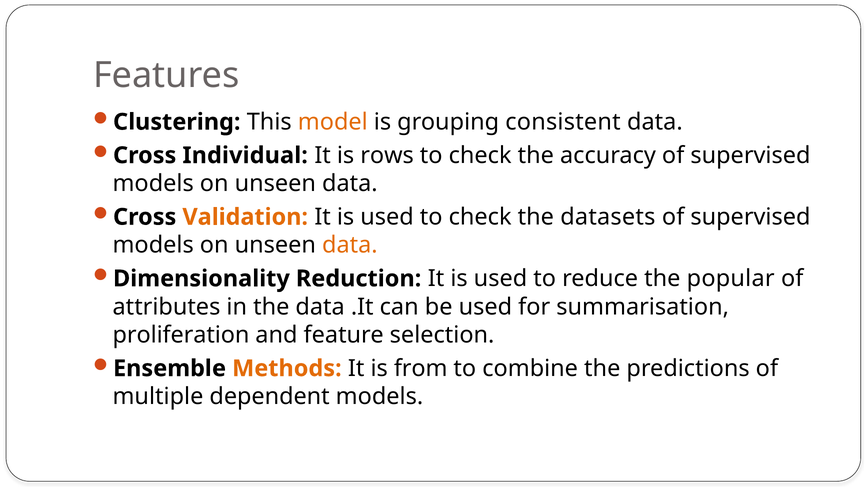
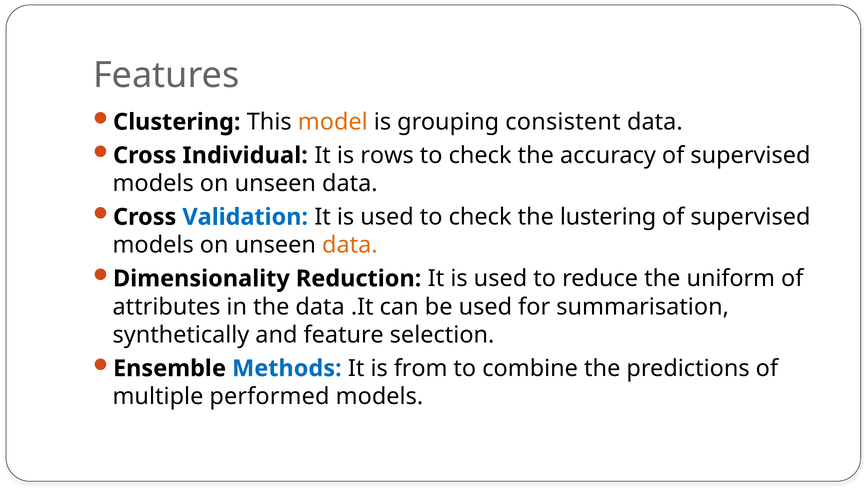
Validation colour: orange -> blue
datasets: datasets -> lustering
popular: popular -> uniform
proliferation: proliferation -> synthetically
Methods colour: orange -> blue
dependent: dependent -> performed
